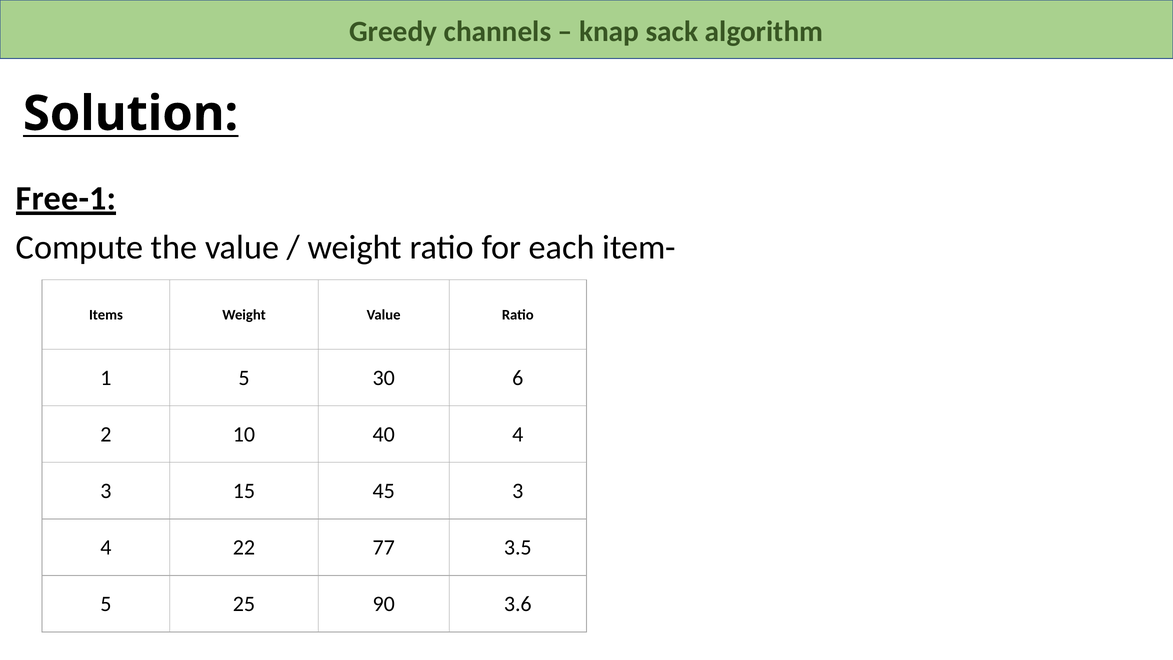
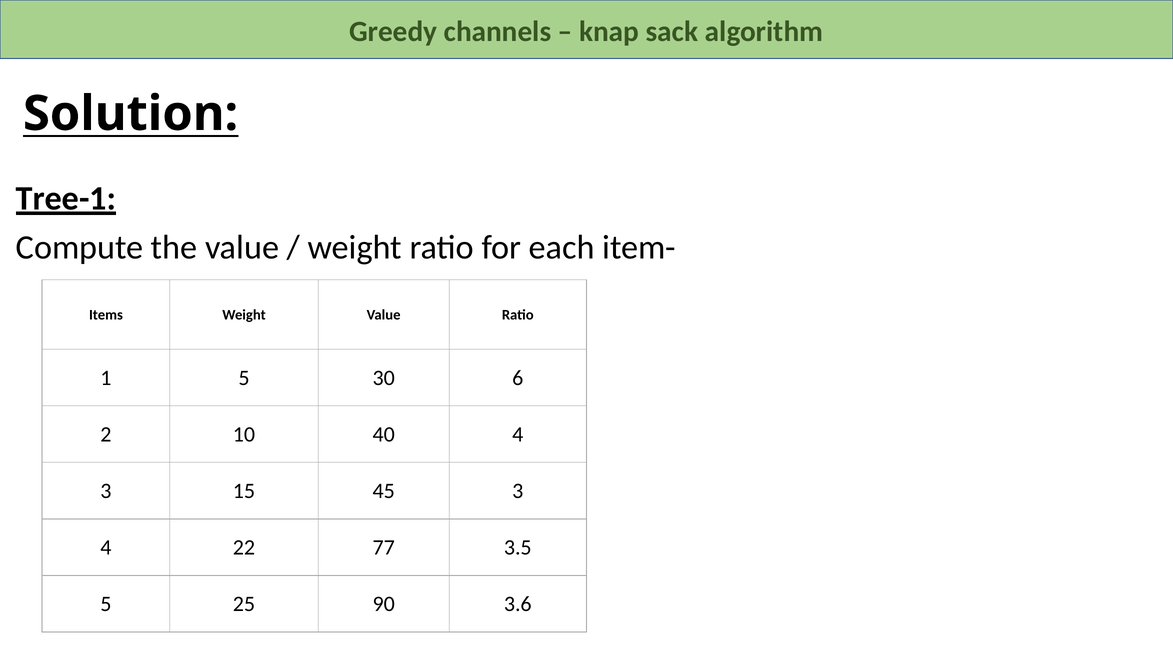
Free-1: Free-1 -> Tree-1
